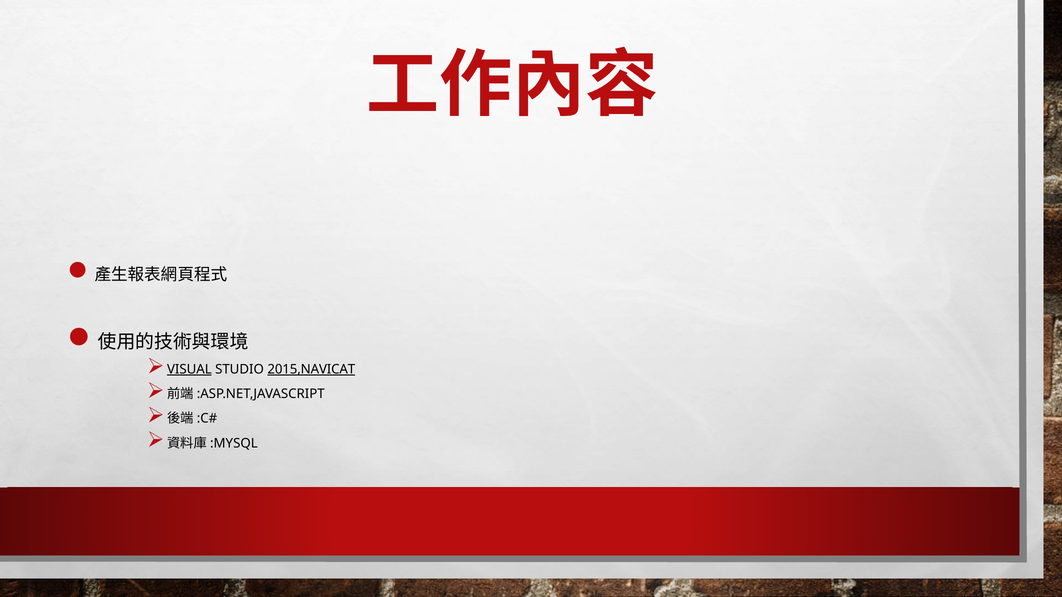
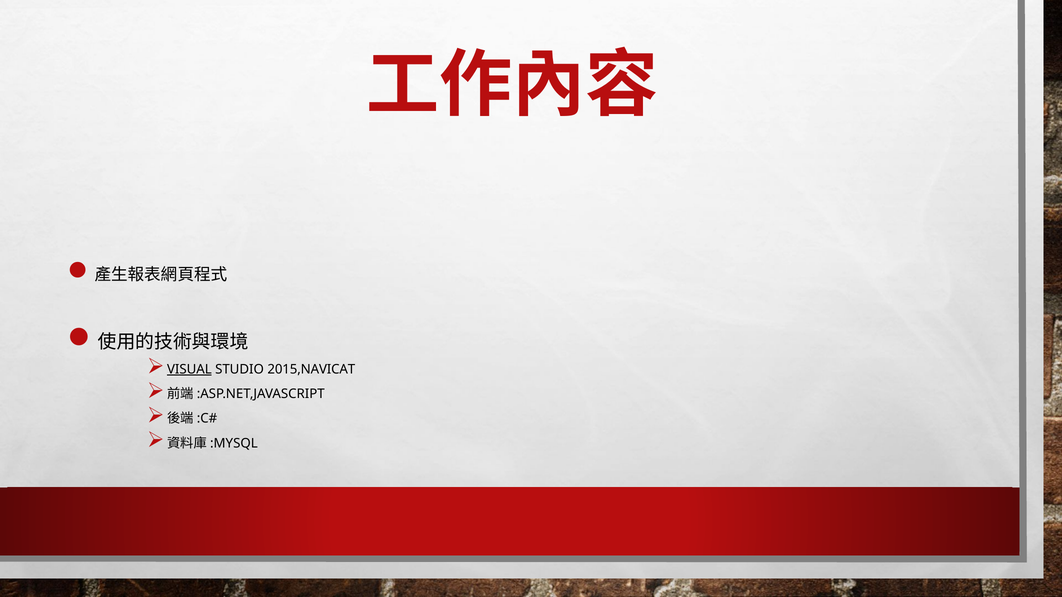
2015,NAVICAT underline: present -> none
